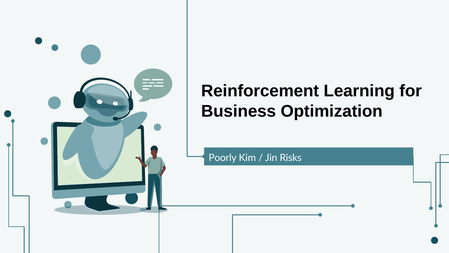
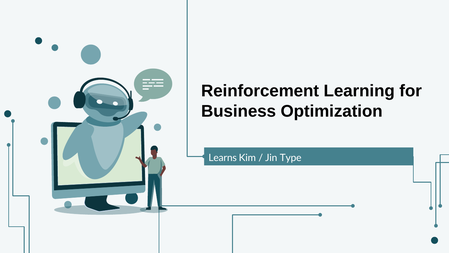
Poorly: Poorly -> Learns
Risks: Risks -> Type
